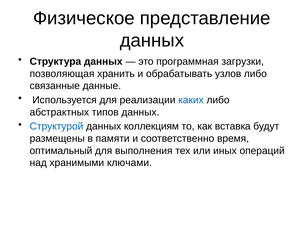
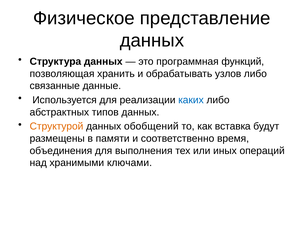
загрузки: загрузки -> функций
Структурой colour: blue -> orange
коллекциям: коллекциям -> обобщений
оптимальный: оптимальный -> объединения
